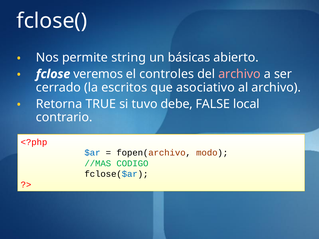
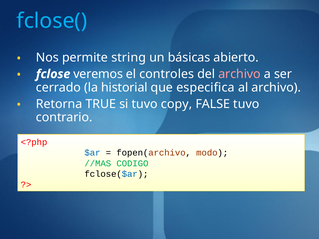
fclose( colour: white -> light blue
escritos: escritos -> historial
asociativo: asociativo -> especifica
debe: debe -> copy
FALSE local: local -> tuvo
